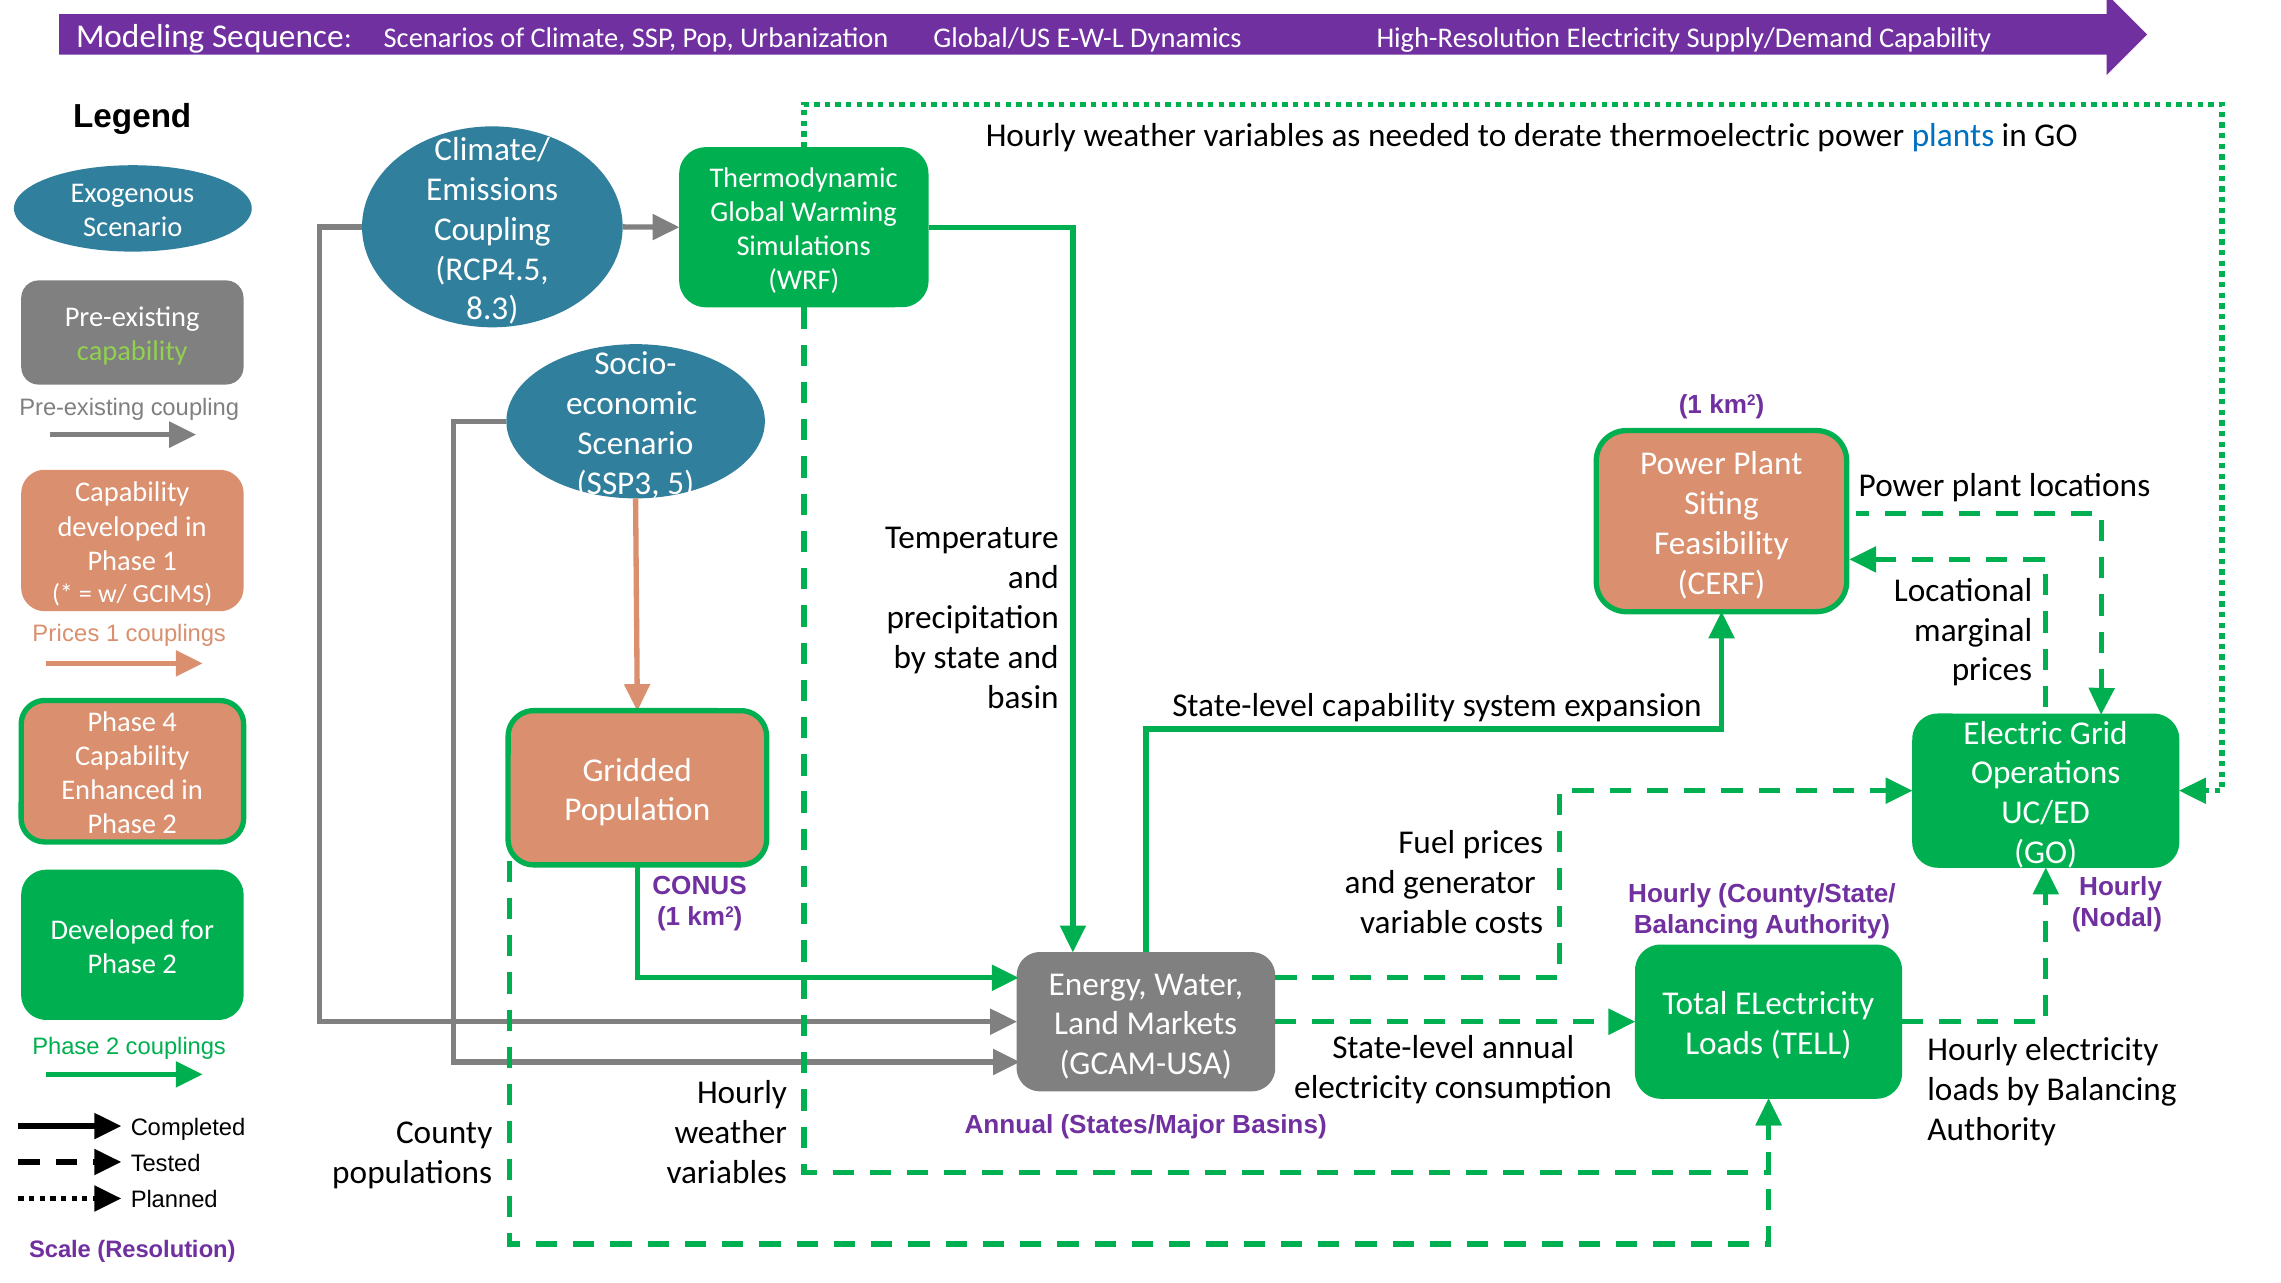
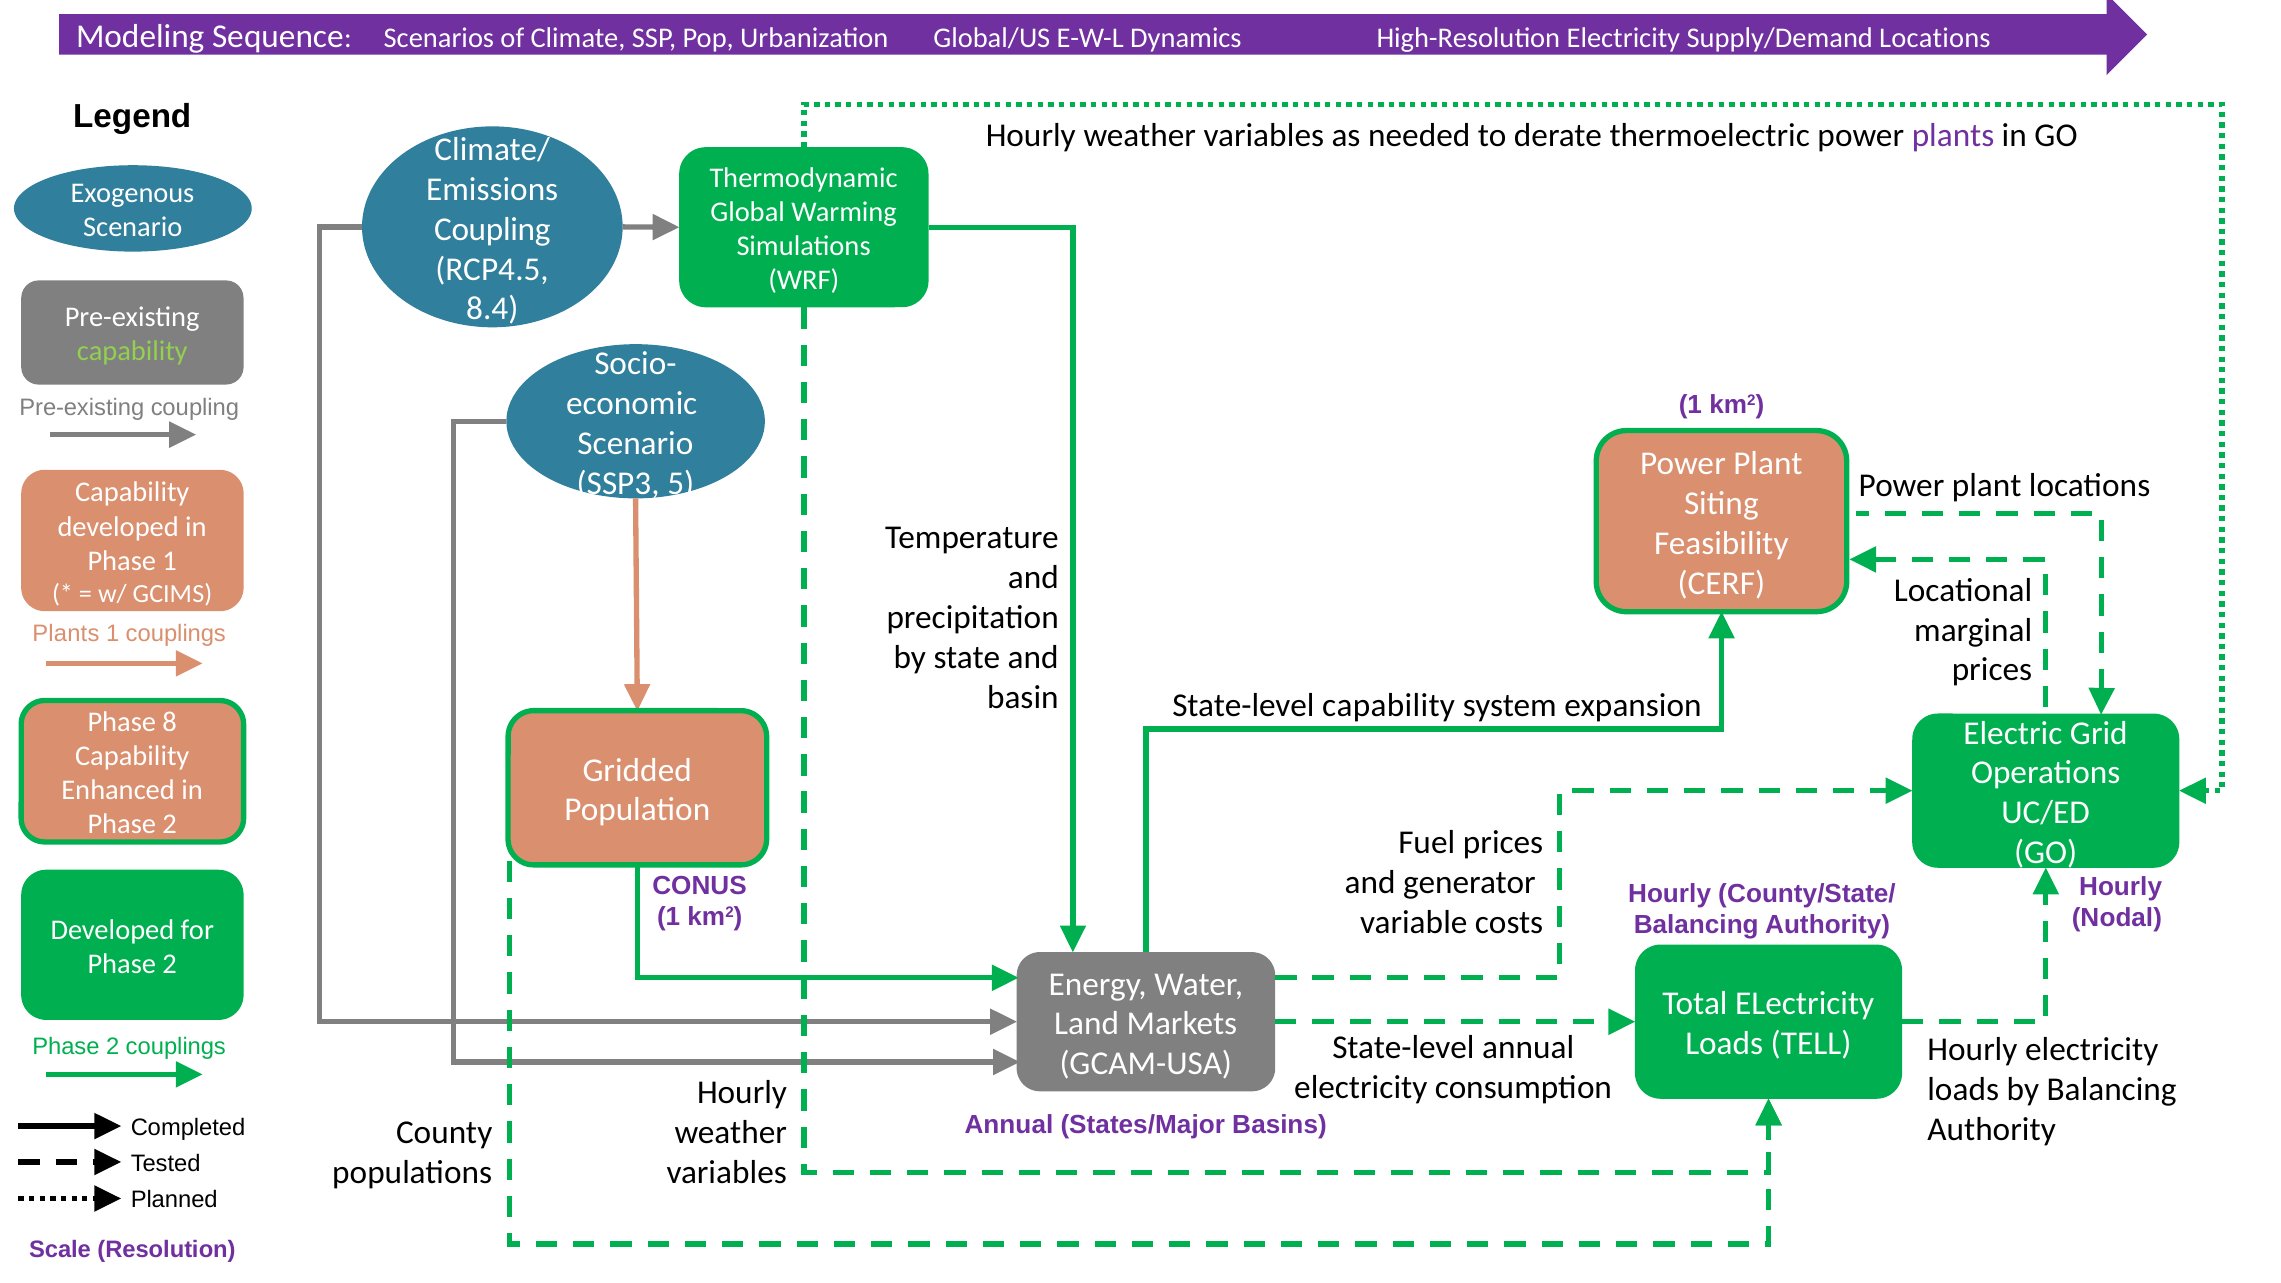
Supply/Demand Capability: Capability -> Locations
plants at (1953, 135) colour: blue -> purple
8.3: 8.3 -> 8.4
Prices at (66, 634): Prices -> Plants
4: 4 -> 8
